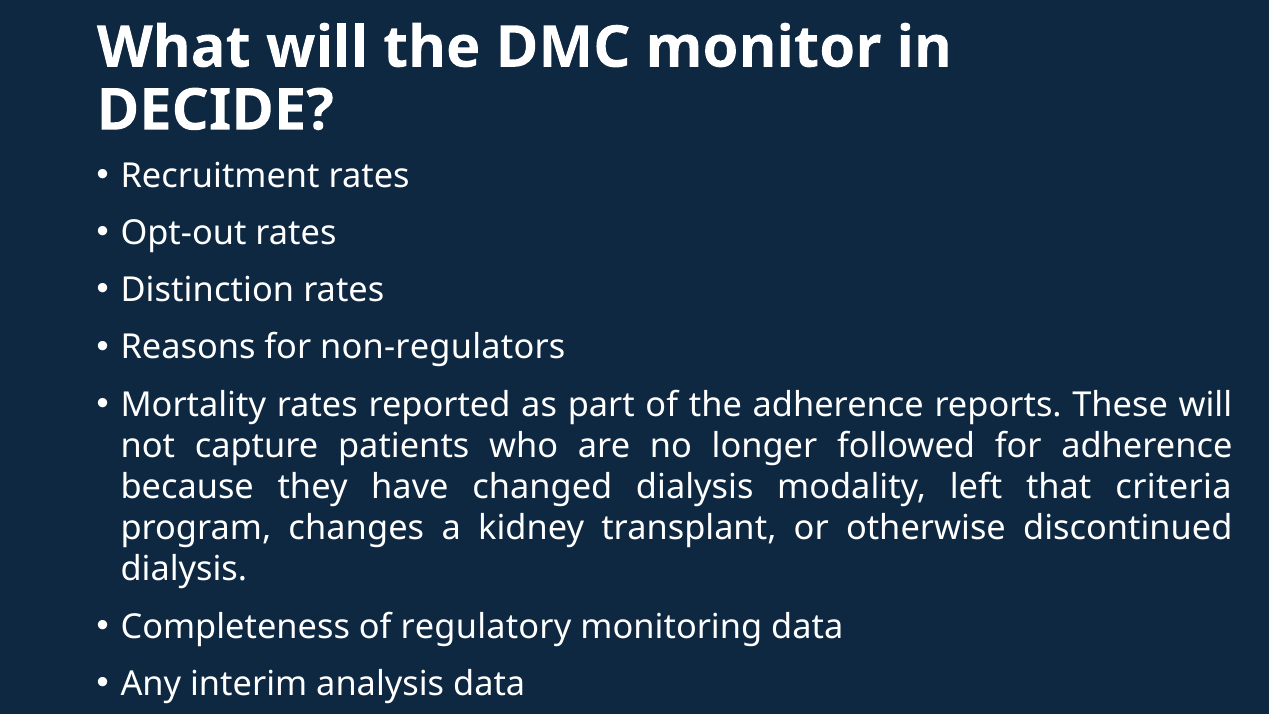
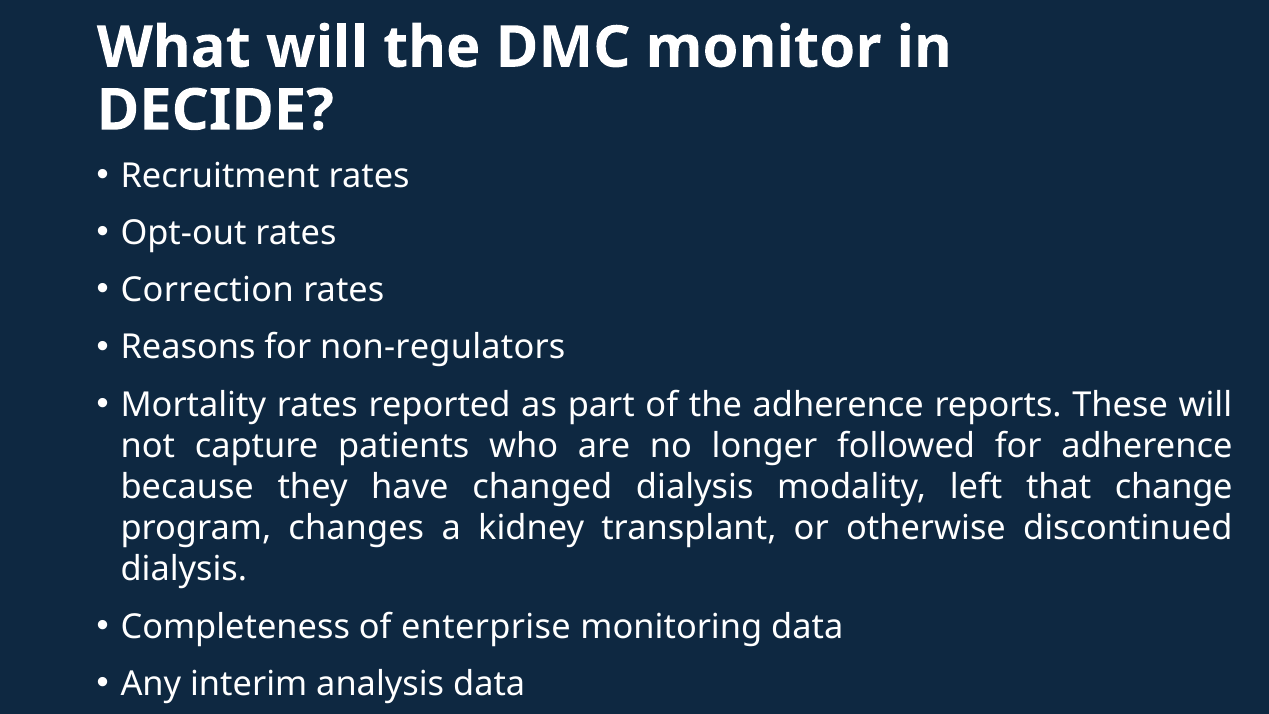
Distinction: Distinction -> Correction
criteria: criteria -> change
regulatory: regulatory -> enterprise
